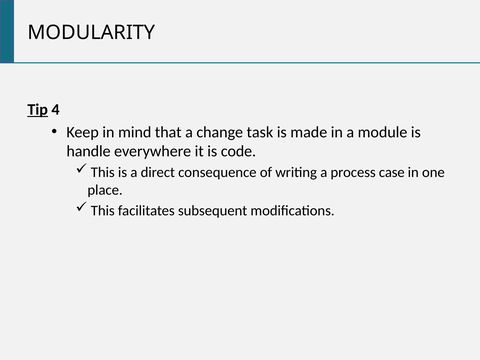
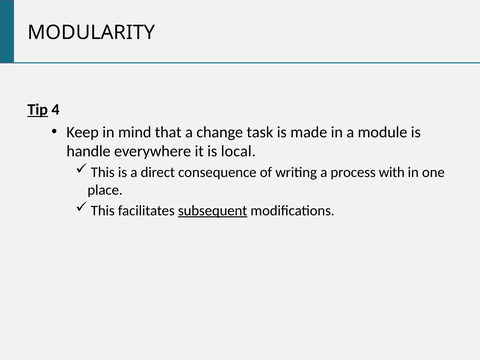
code: code -> local
case: case -> with
subsequent underline: none -> present
